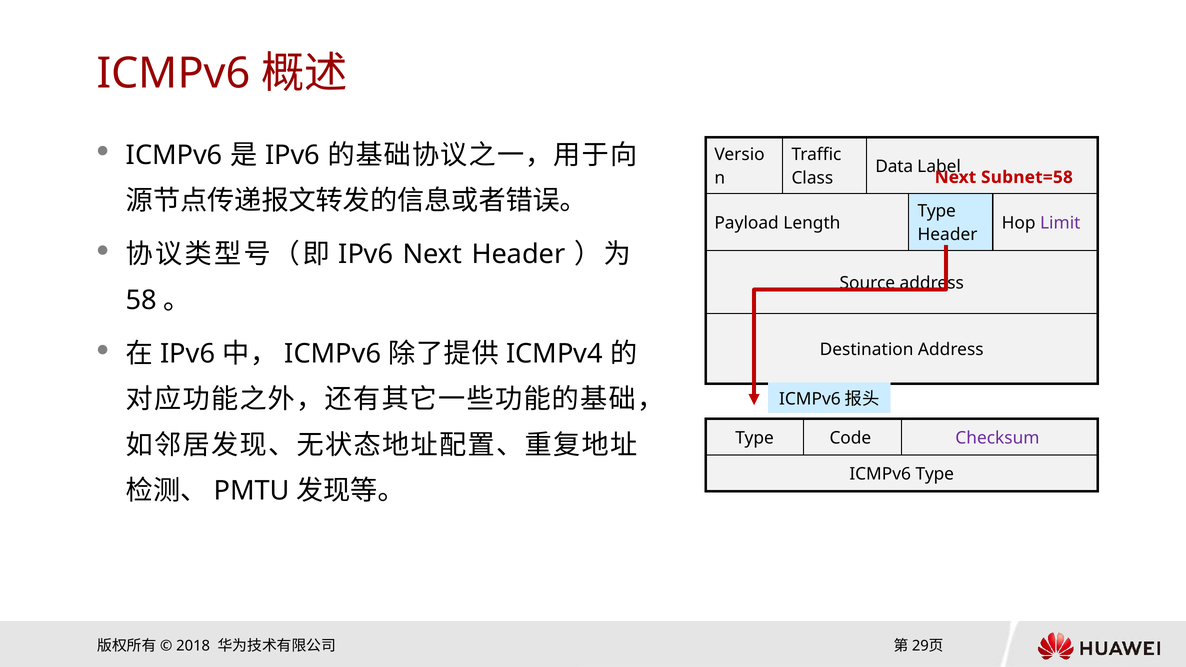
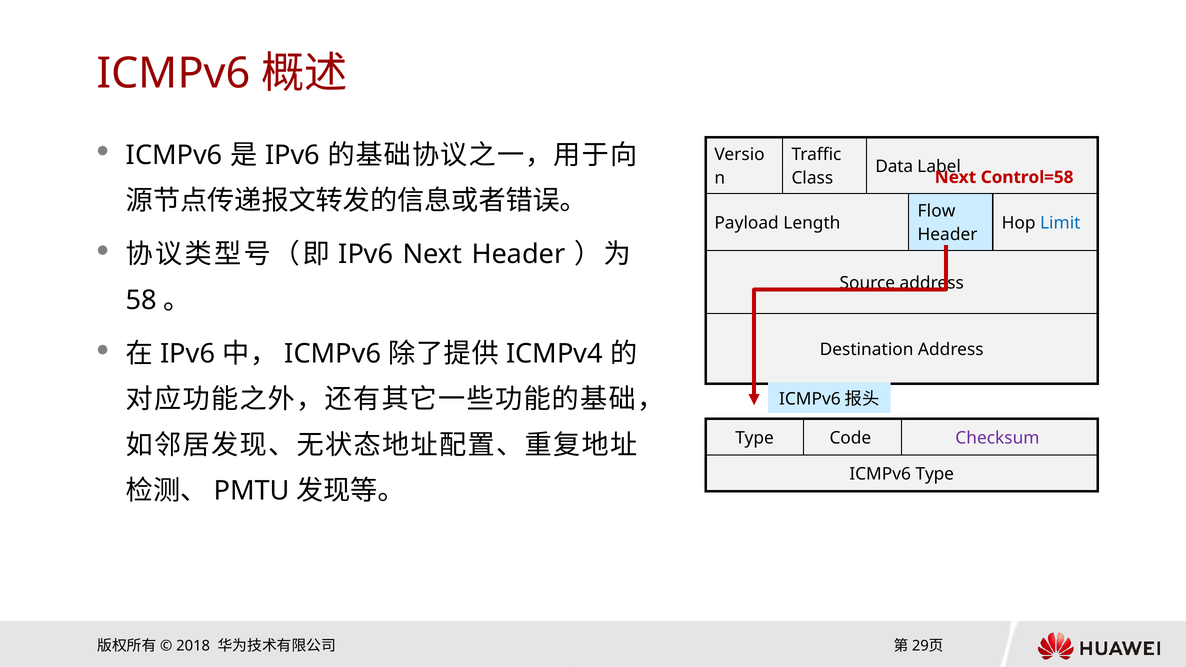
Subnet=58: Subnet=58 -> Control=58
Type at (937, 211): Type -> Flow
Limit colour: purple -> blue
